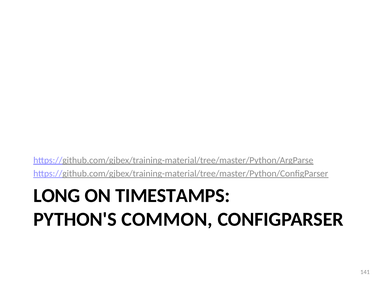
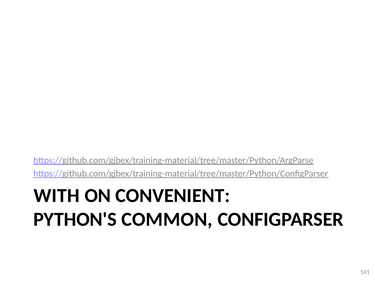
LONG: LONG -> WITH
TIMESTAMPS: TIMESTAMPS -> CONVENIENT
